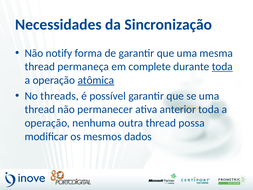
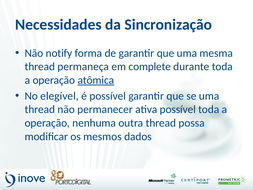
toda at (222, 67) underline: present -> none
threads: threads -> elegível
ativa anterior: anterior -> possível
